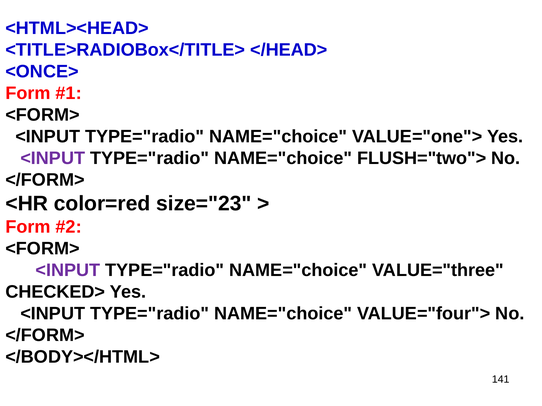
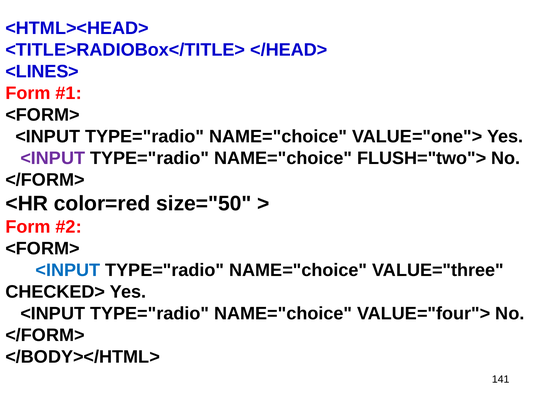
<ONCE>: <ONCE> -> <LINES>
size="23: size="23 -> size="50
<INPUT at (68, 270) colour: purple -> blue
